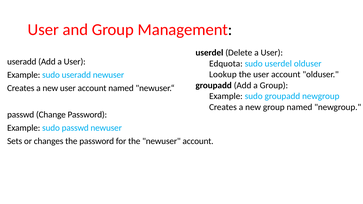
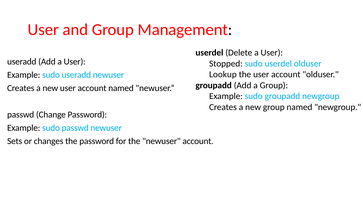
Edquota: Edquota -> Stopped
